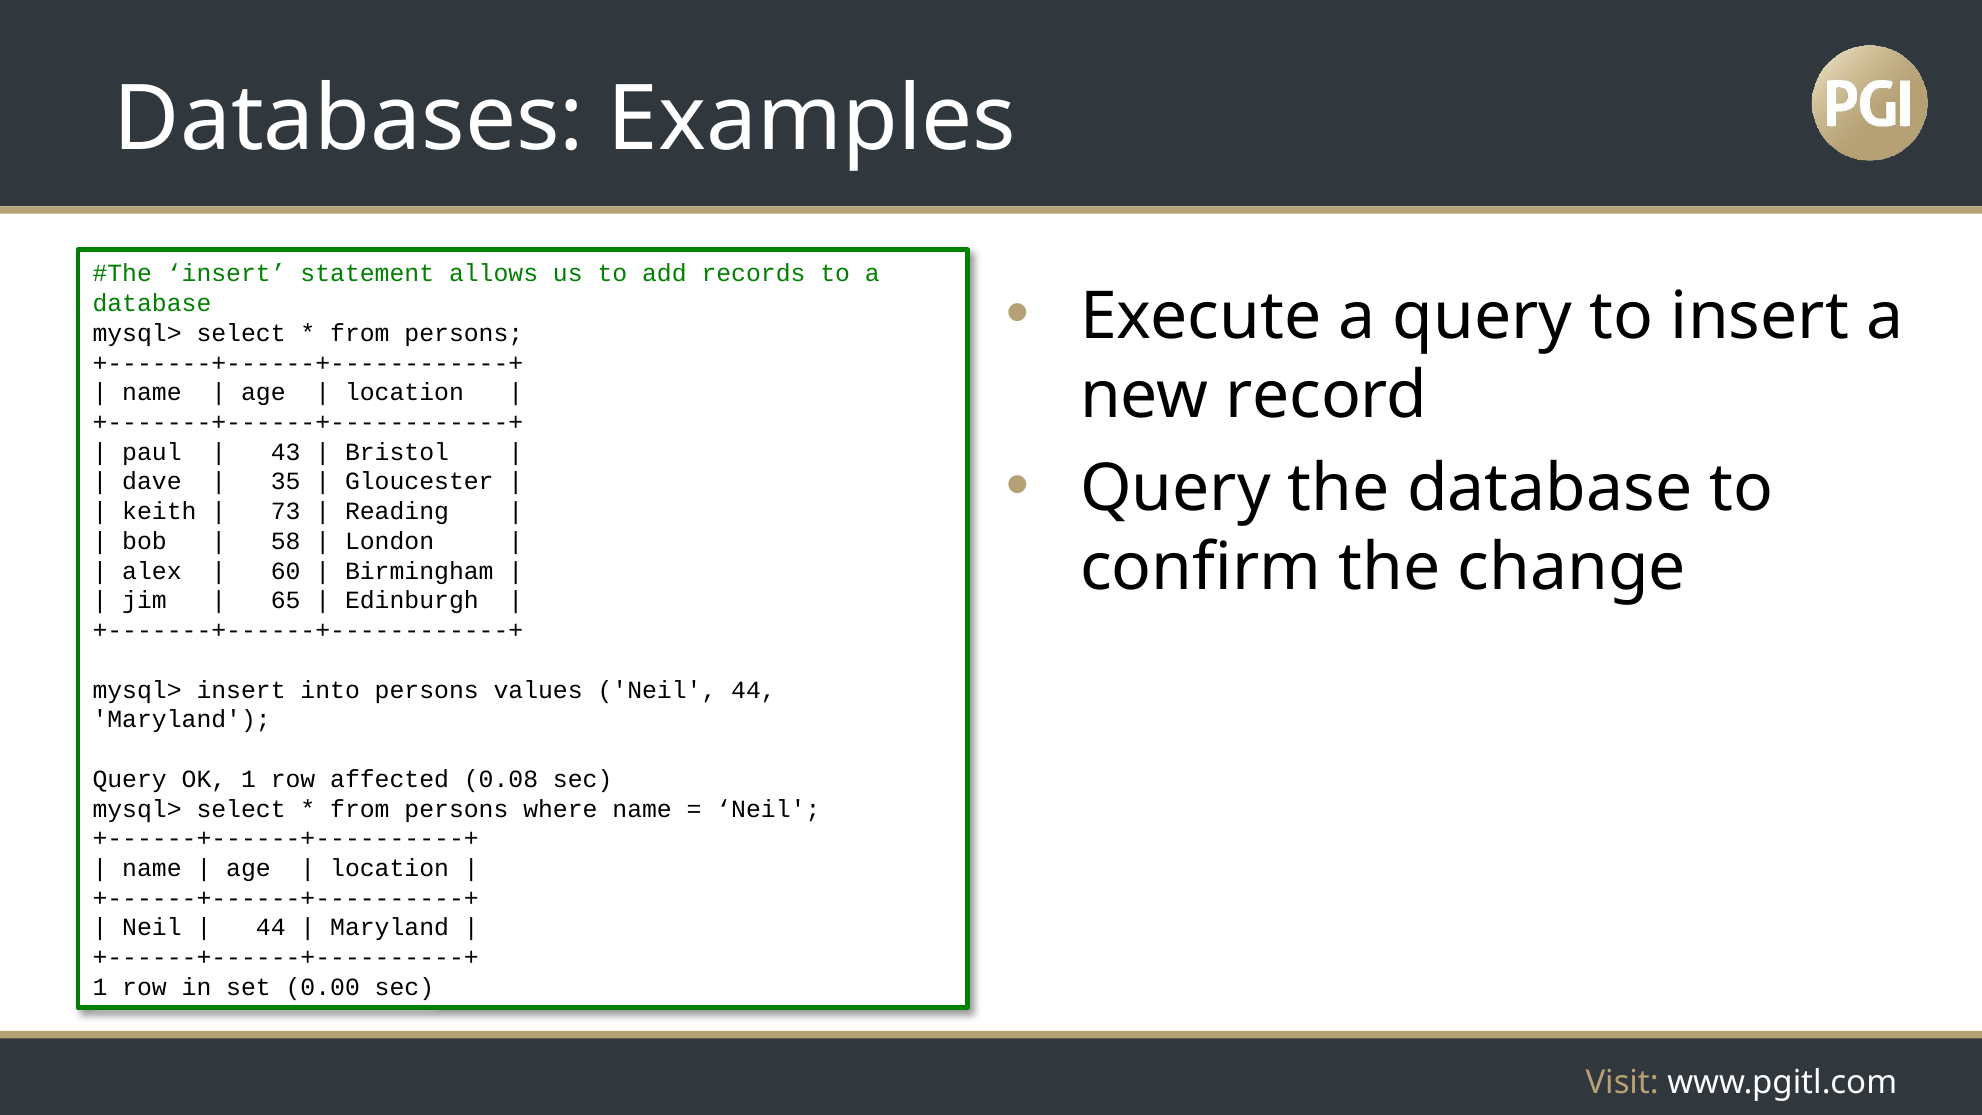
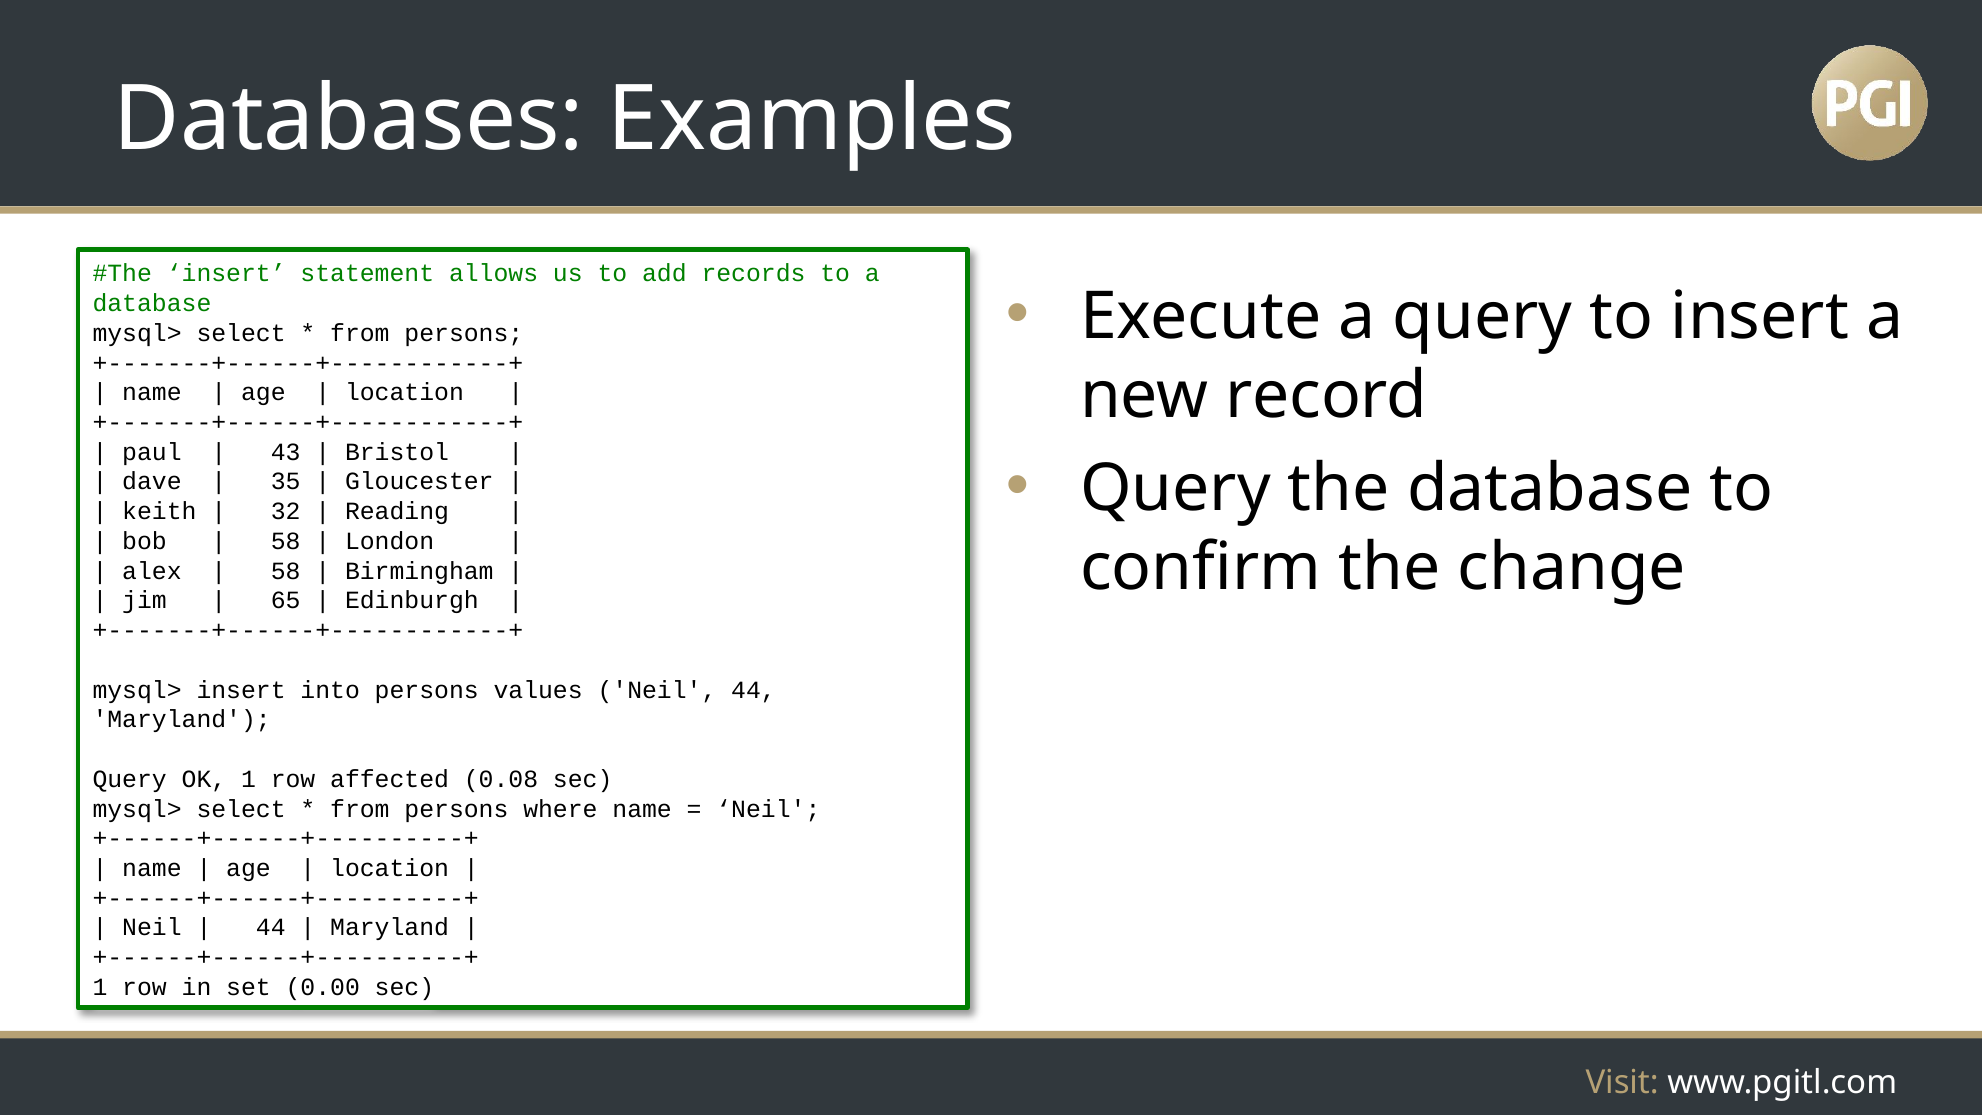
73: 73 -> 32
60 at (286, 571): 60 -> 58
